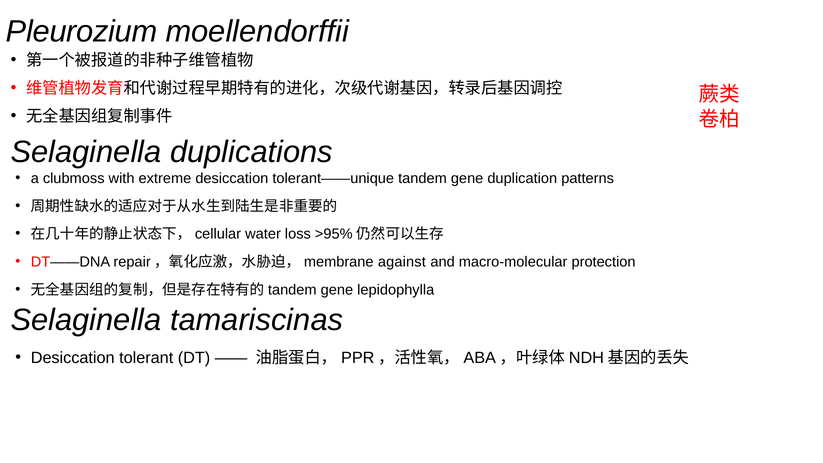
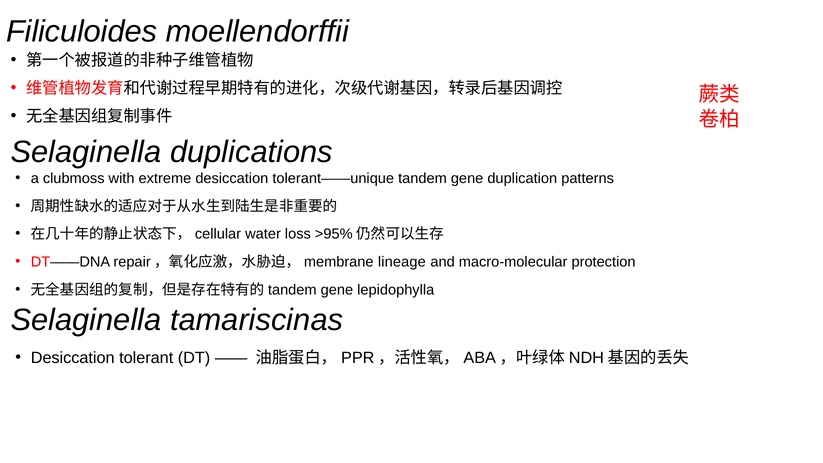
Pleurozium: Pleurozium -> Filiculoides
against: against -> lineage
